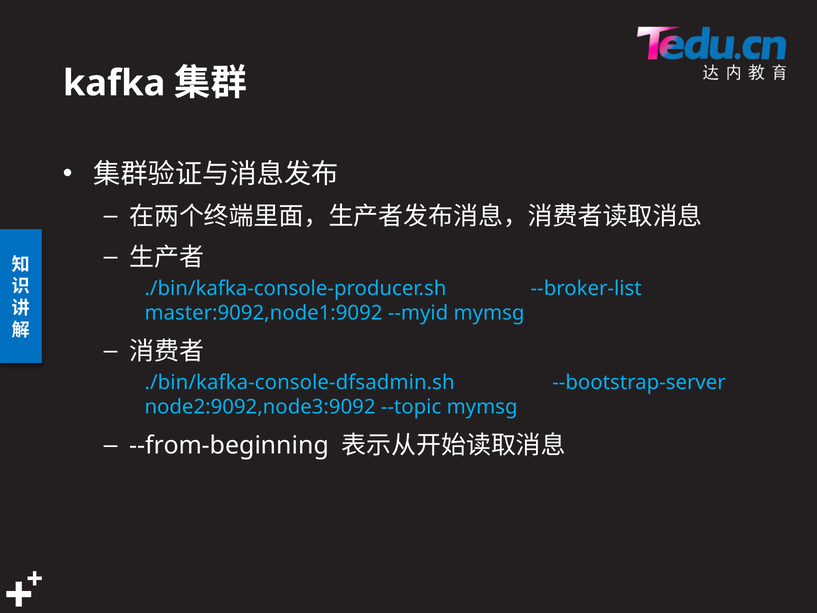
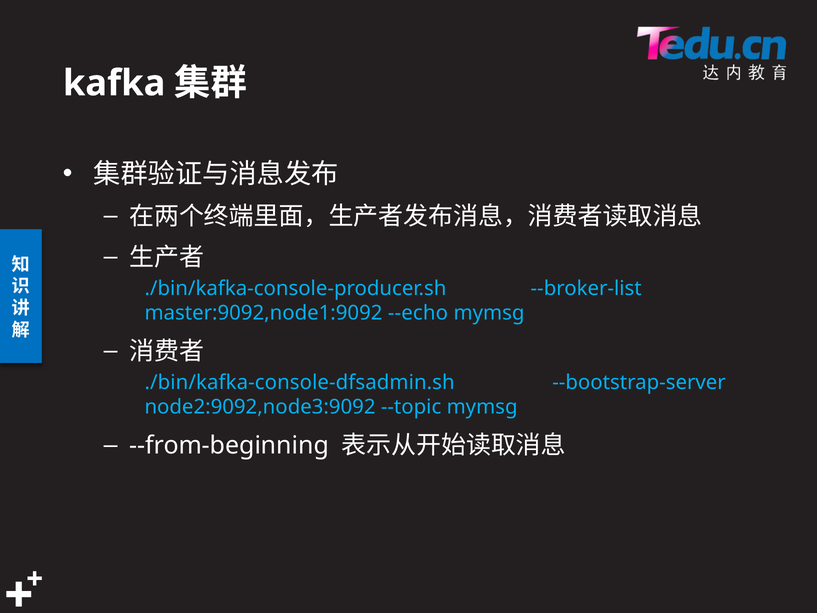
--myid: --myid -> --echo
